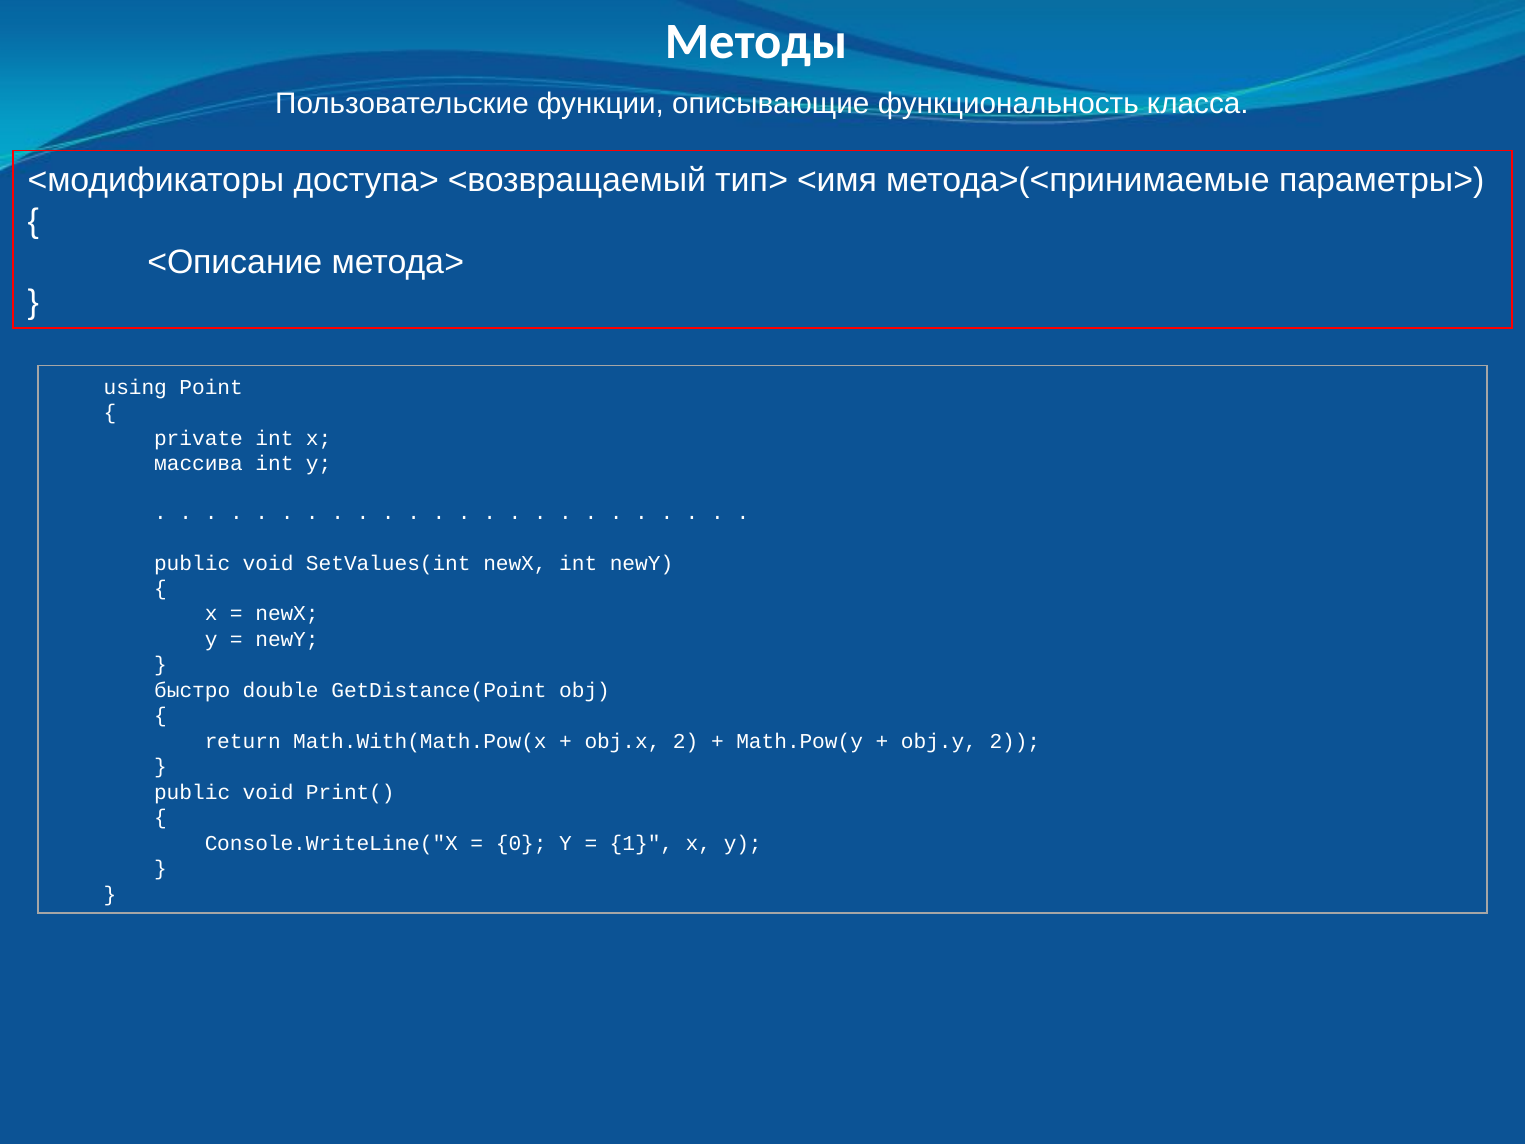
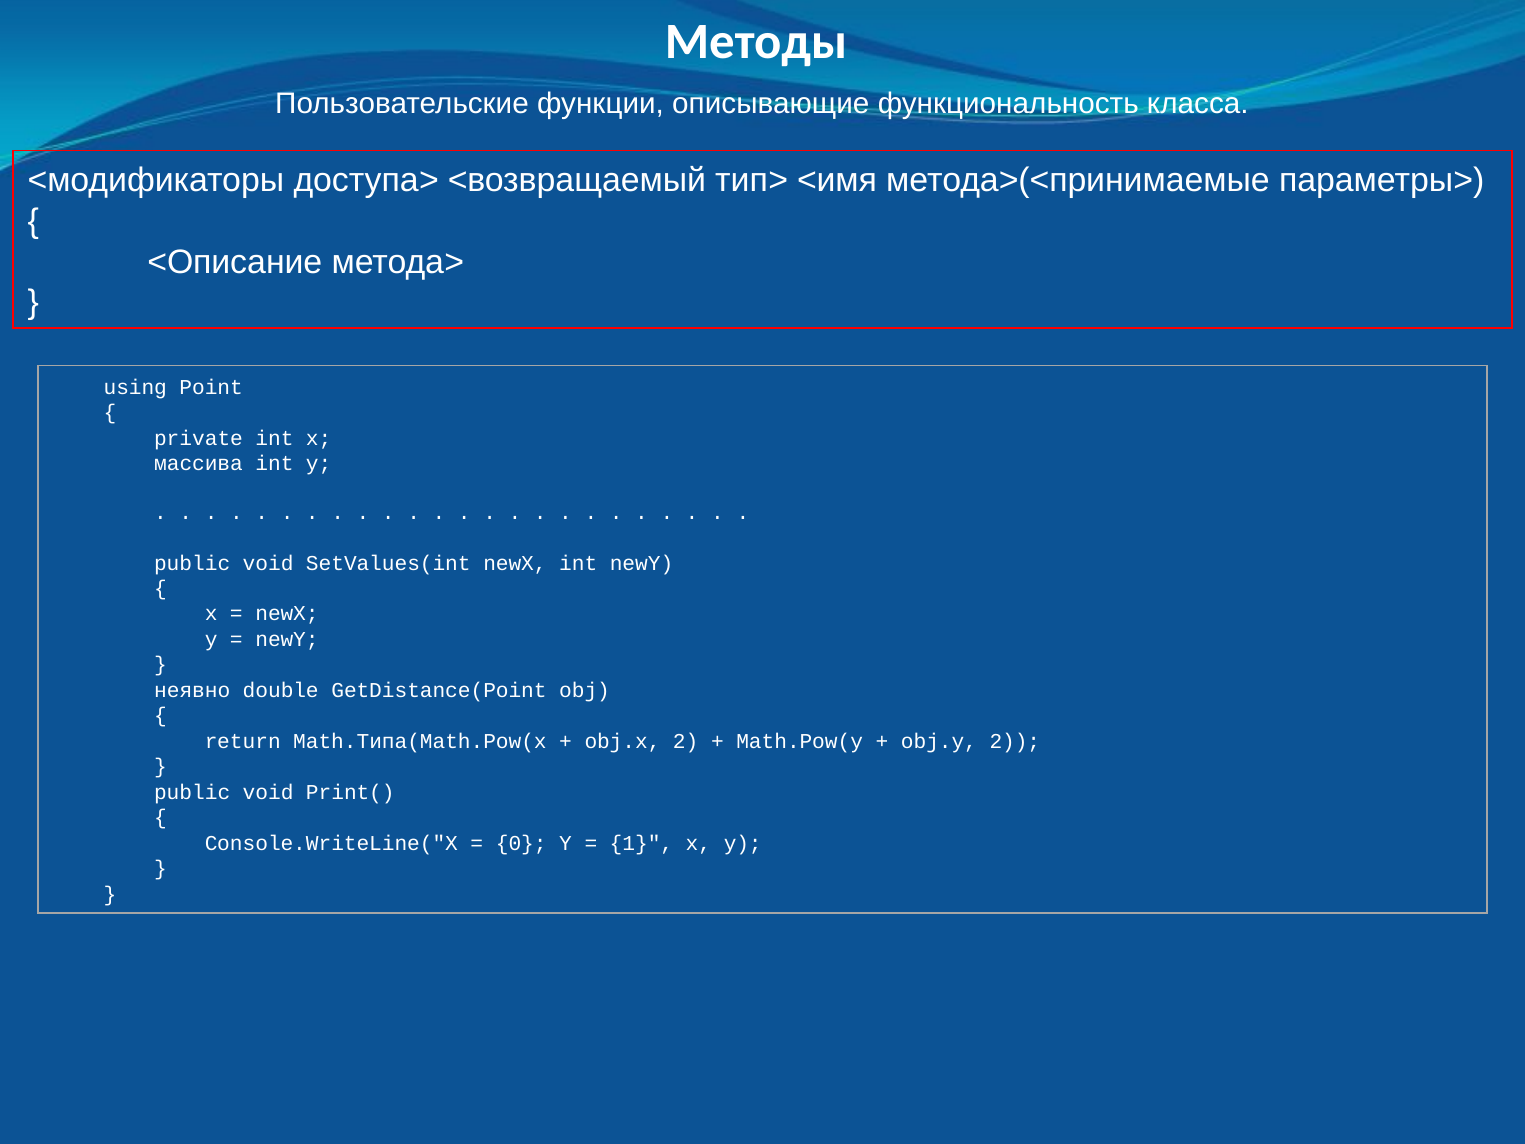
быстро: быстро -> неявно
Math.With(Math.Pow(x: Math.With(Math.Pow(x -> Math.Типа(Math.Pow(x
